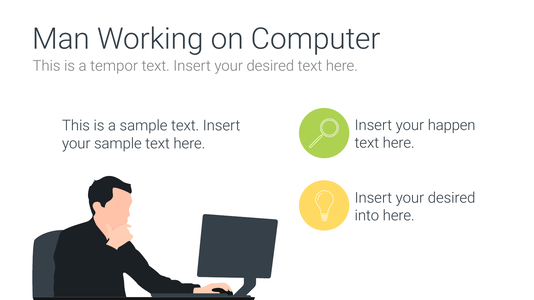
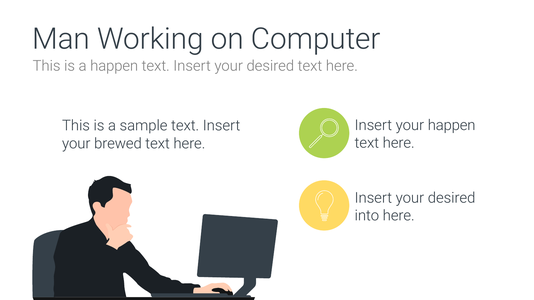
a tempor: tempor -> happen
your sample: sample -> brewed
